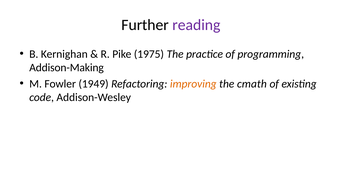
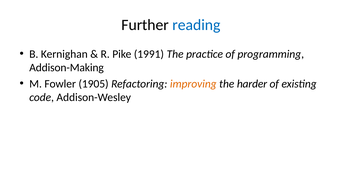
reading colour: purple -> blue
1975: 1975 -> 1991
1949: 1949 -> 1905
cmath: cmath -> harder
